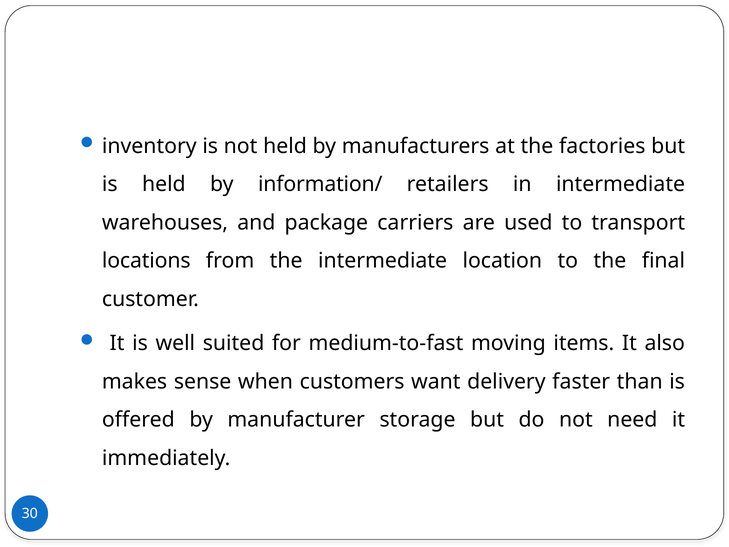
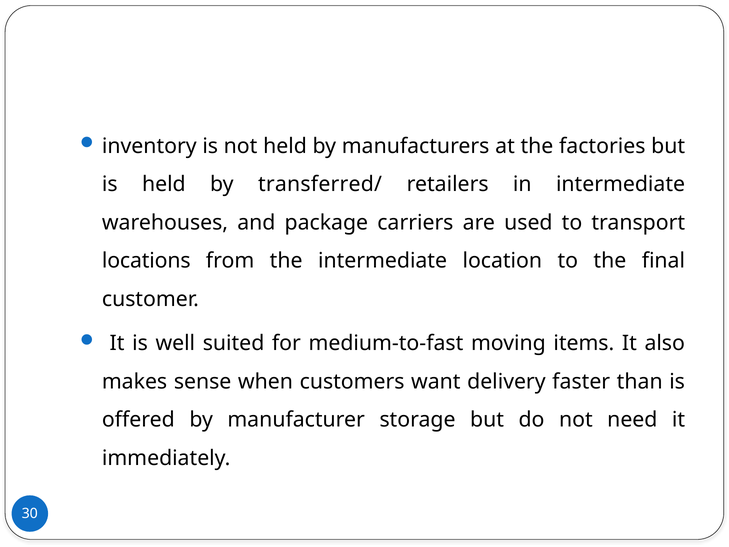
information/: information/ -> transferred/
